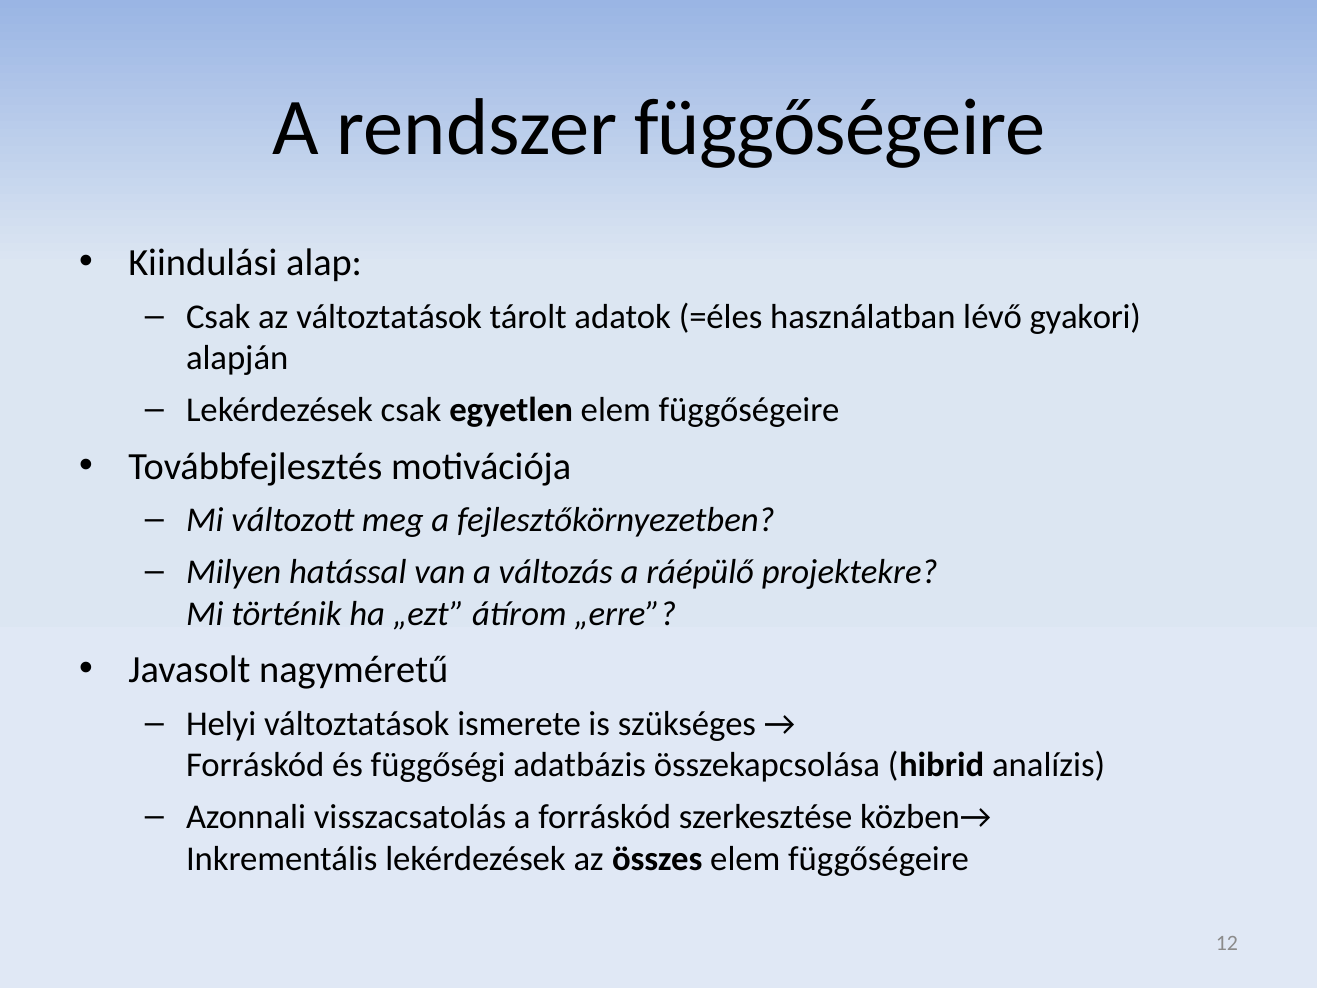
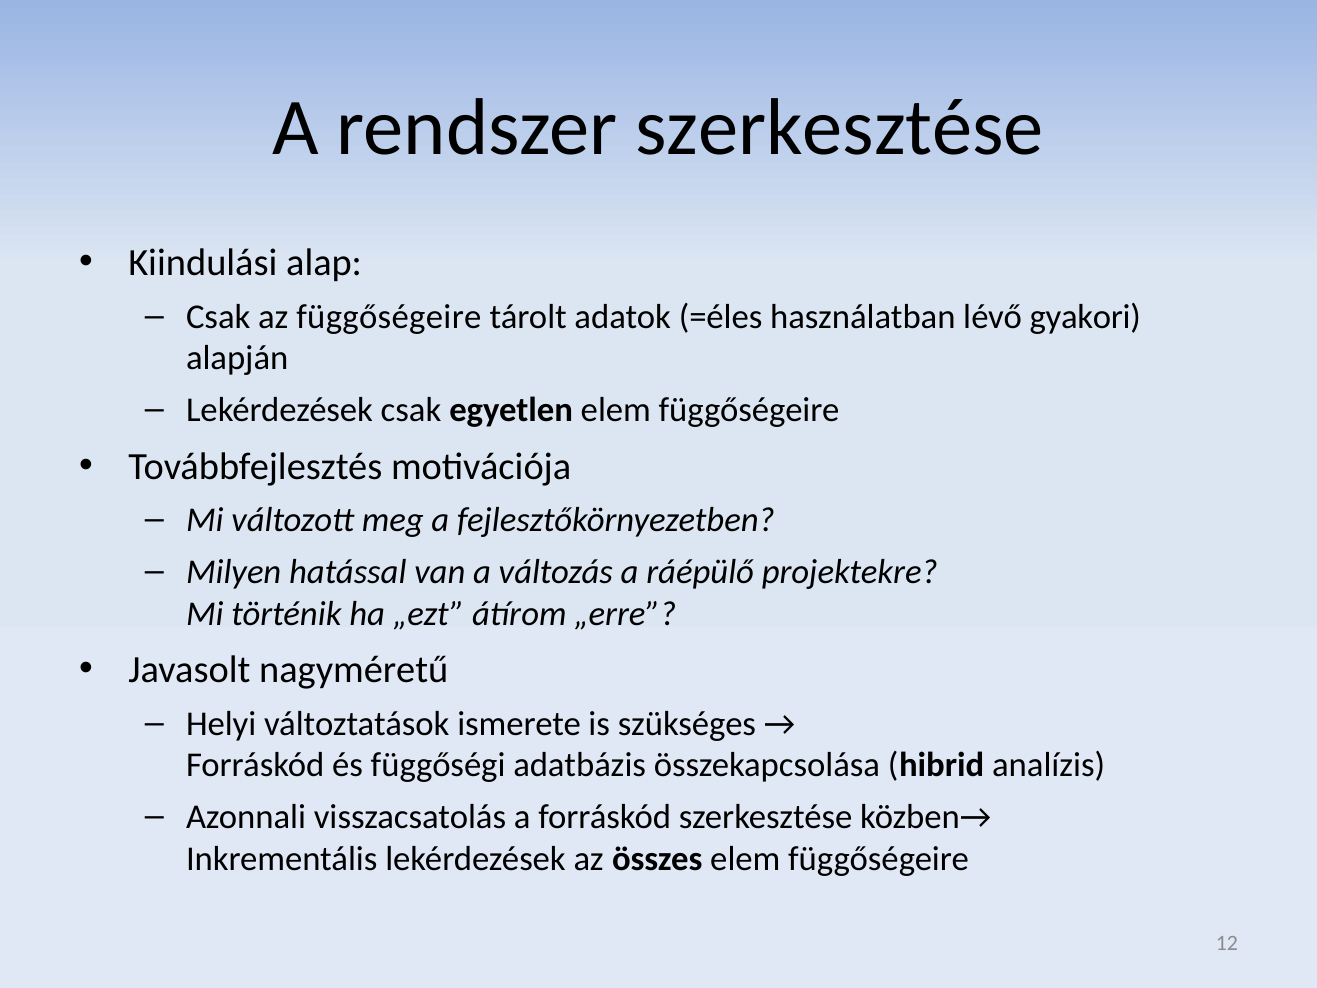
rendszer függőségeire: függőségeire -> szerkesztése
az változtatások: változtatások -> függőségeire
